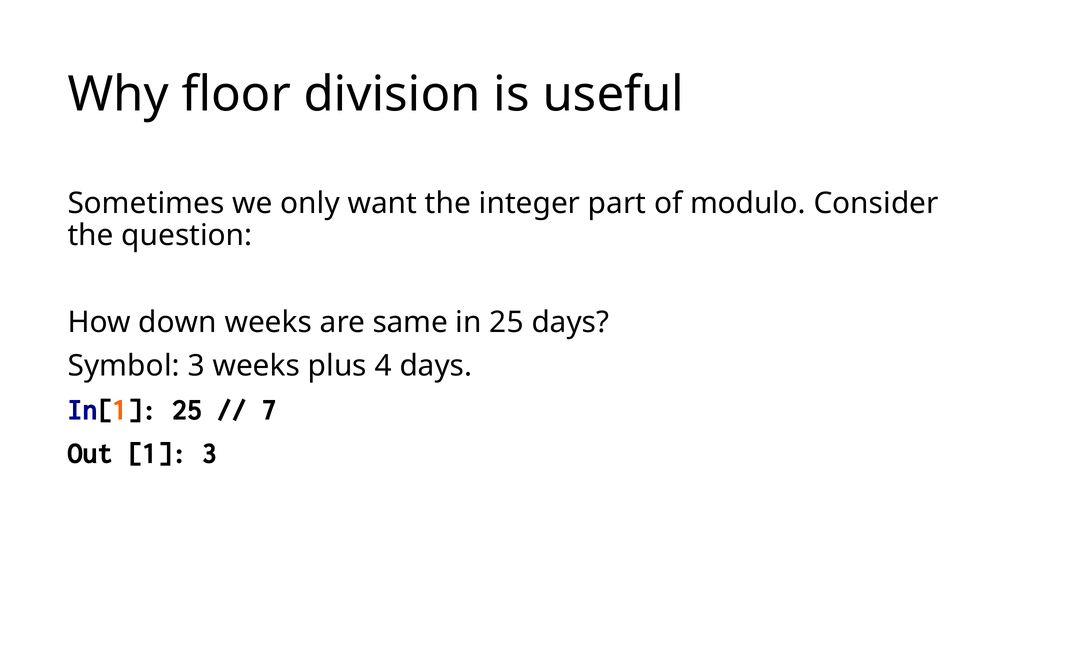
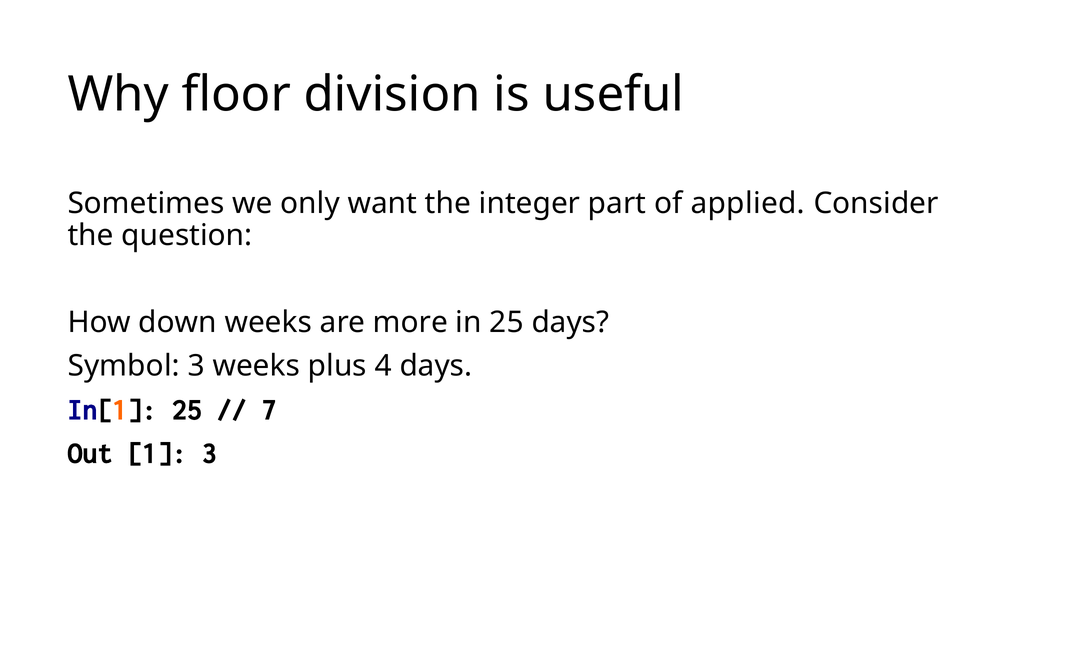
modulo: modulo -> applied
same: same -> more
